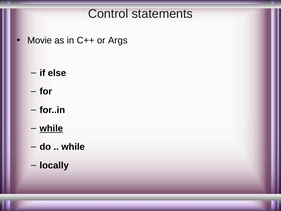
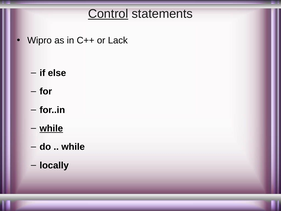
Control underline: none -> present
Movie: Movie -> Wipro
Args: Args -> Lack
